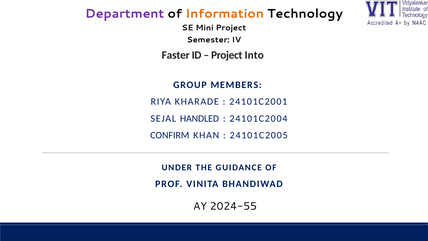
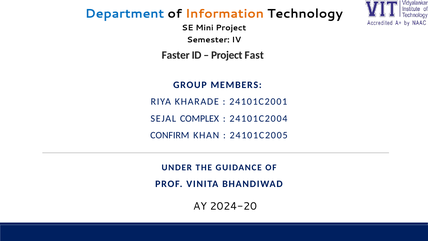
Department colour: purple -> blue
Into: Into -> Fast
HANDLED: HANDLED -> COMPLEX
2024-55: 2024-55 -> 2024-20
